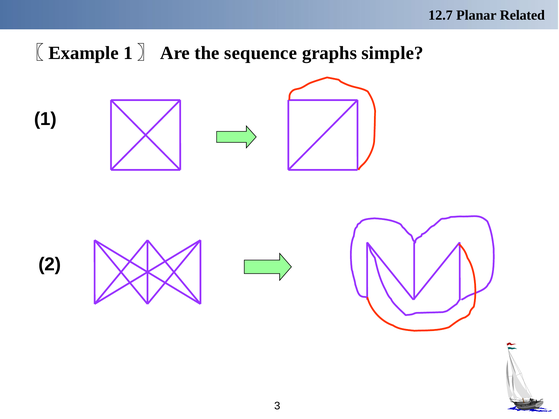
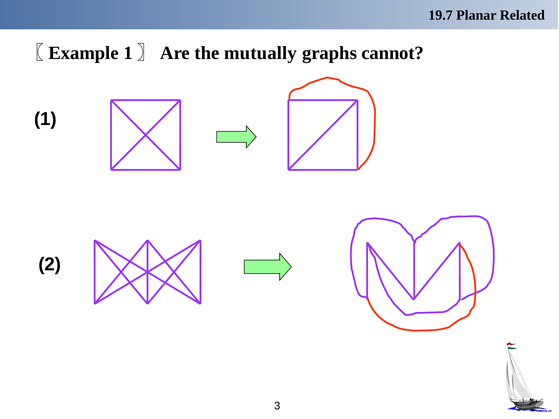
12.7: 12.7 -> 19.7
sequence: sequence -> mutually
simple: simple -> cannot
